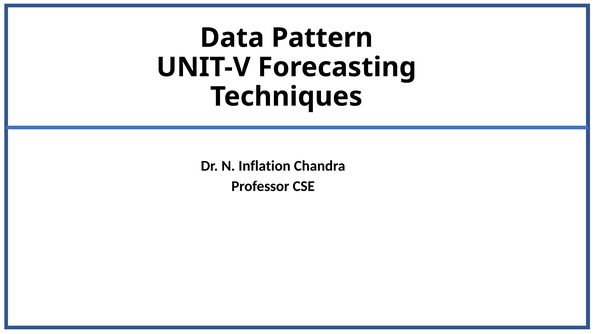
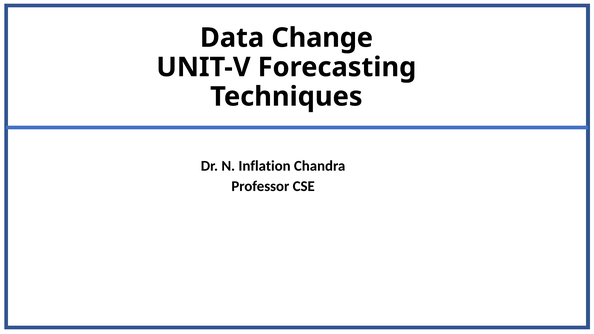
Pattern: Pattern -> Change
